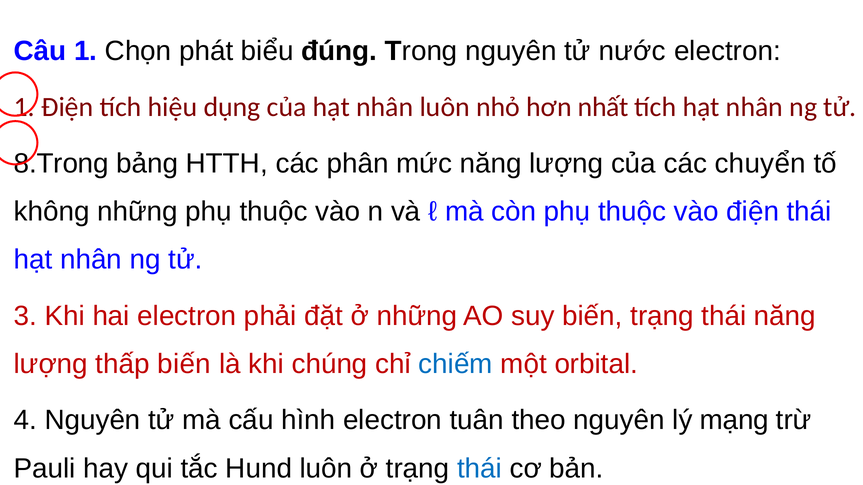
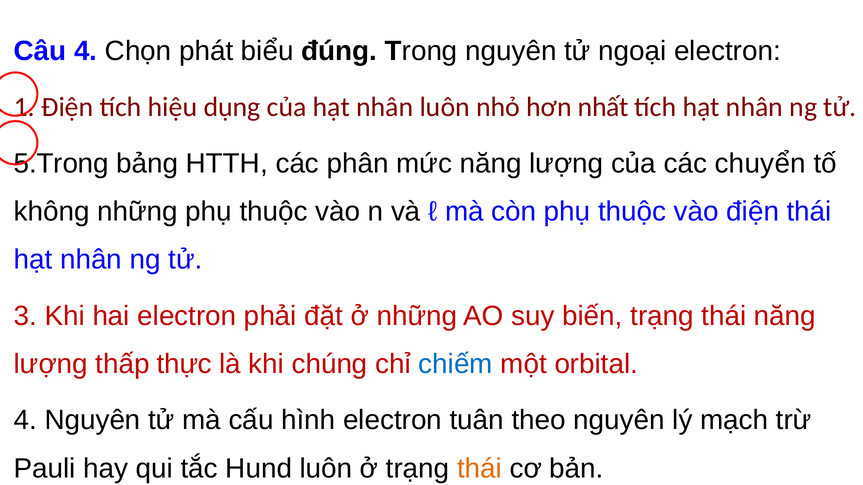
Câu 1: 1 -> 4
nước: nước -> ngoại
8.Trong: 8.Trong -> 5.Trong
thấp biến: biến -> thực
mạng: mạng -> mạch
thái at (480, 469) colour: blue -> orange
